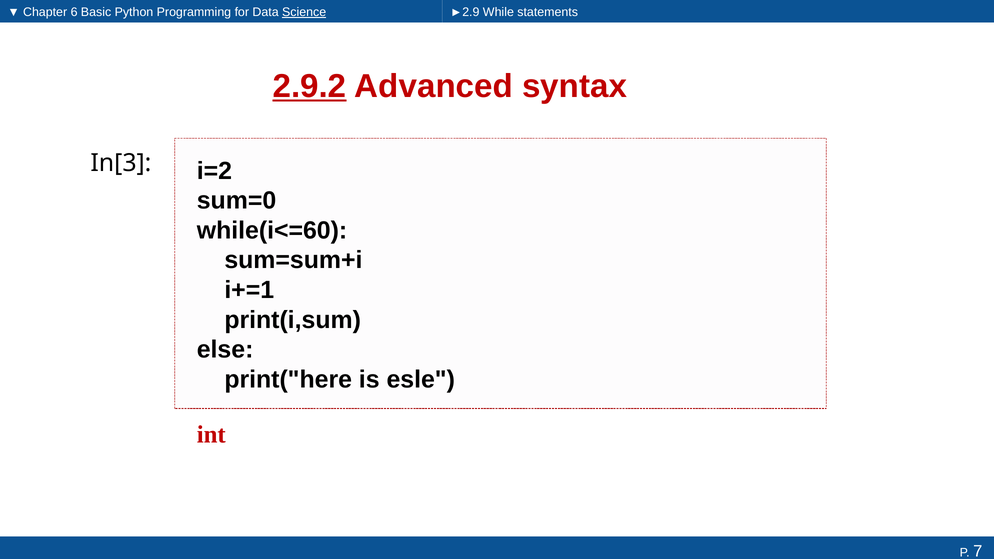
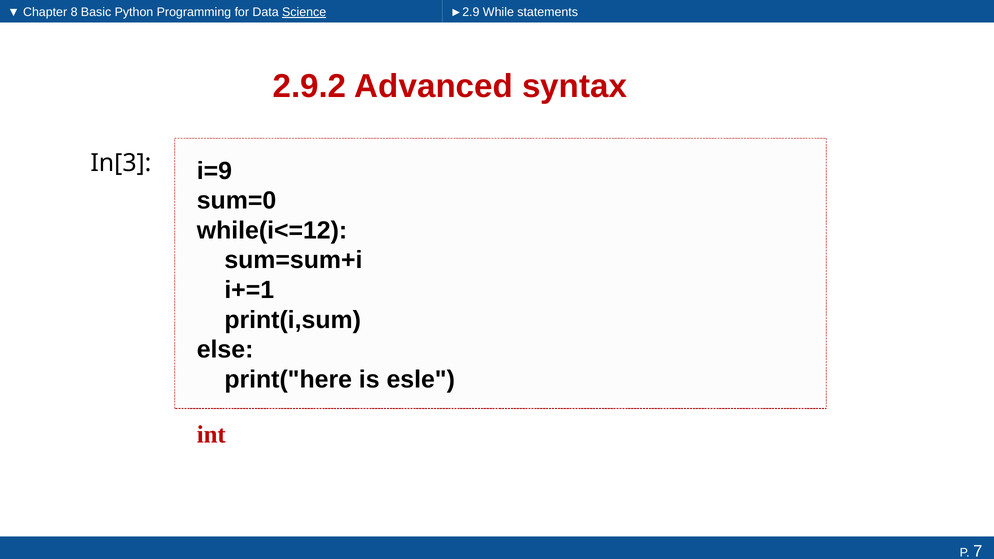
6: 6 -> 8
2.9.2 underline: present -> none
i=2: i=2 -> i=9
while(i<=60: while(i<=60 -> while(i<=12
